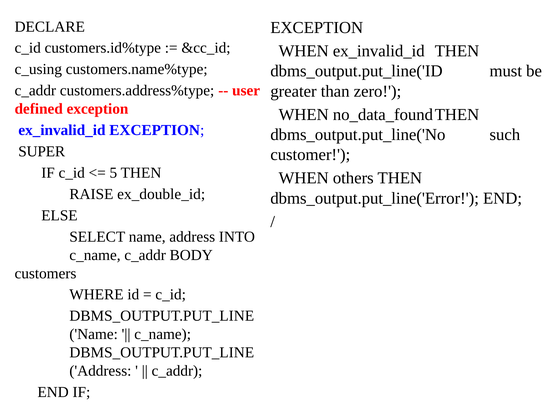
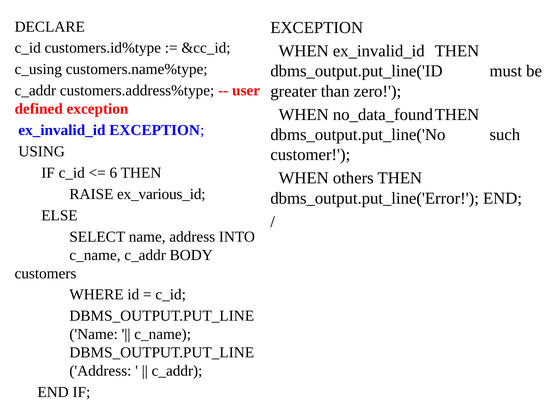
SUPER: SUPER -> USING
5: 5 -> 6
ex_double_id: ex_double_id -> ex_various_id
